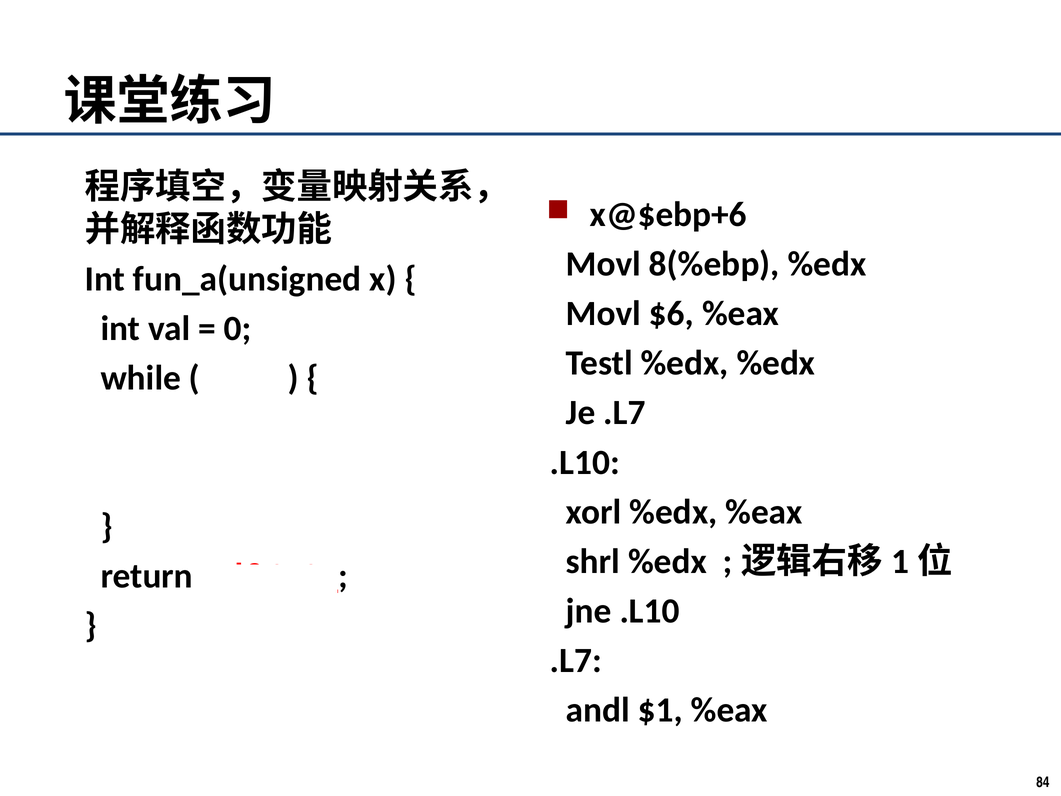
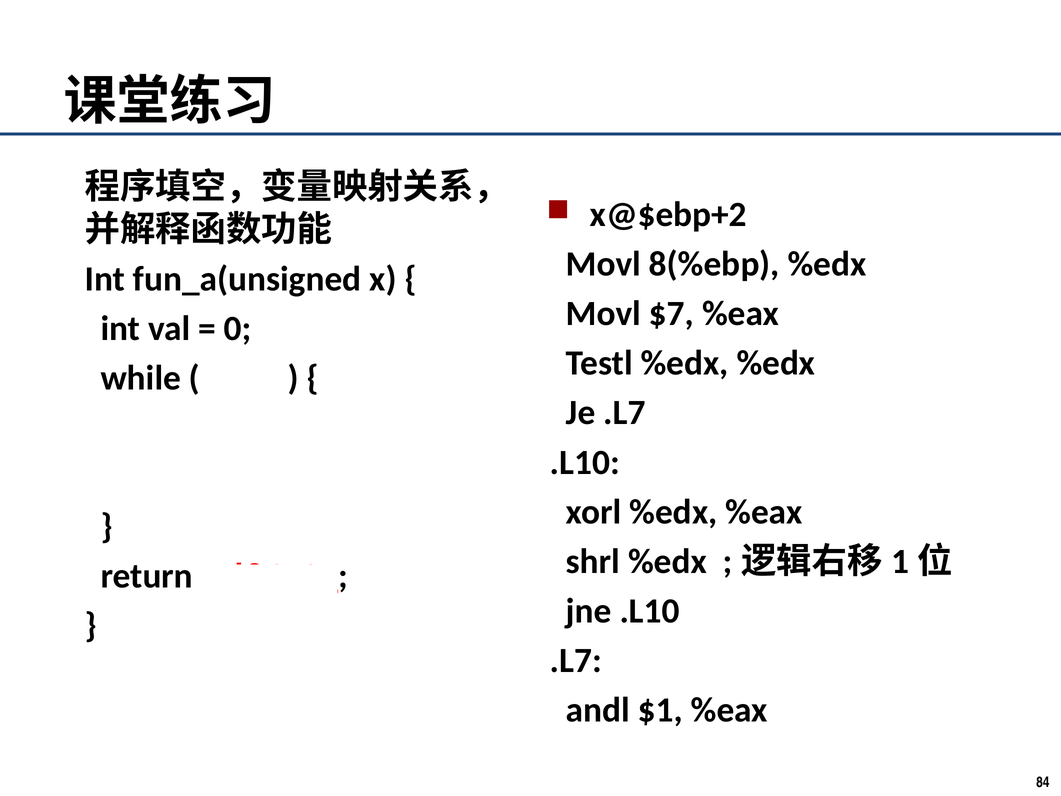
x@$ebp+6: x@$ebp+6 -> x@$ebp+2
$6: $6 -> $7
